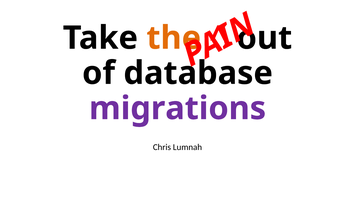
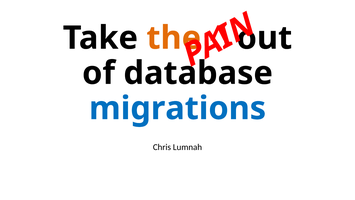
migrations colour: purple -> blue
